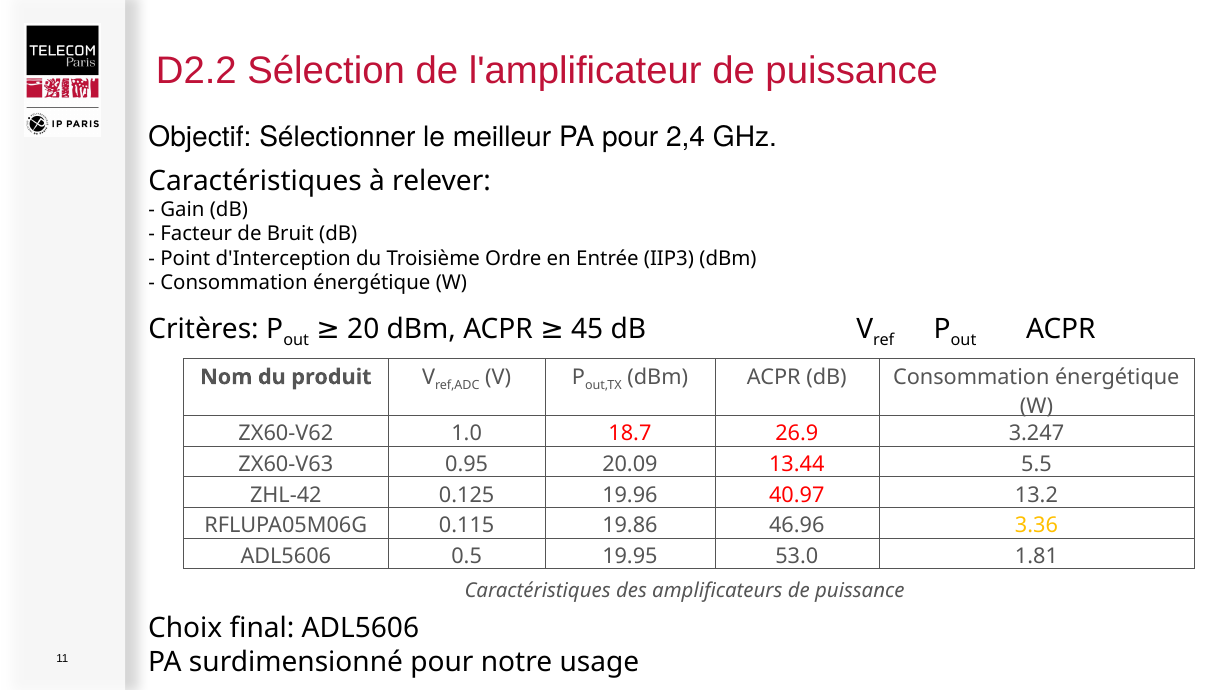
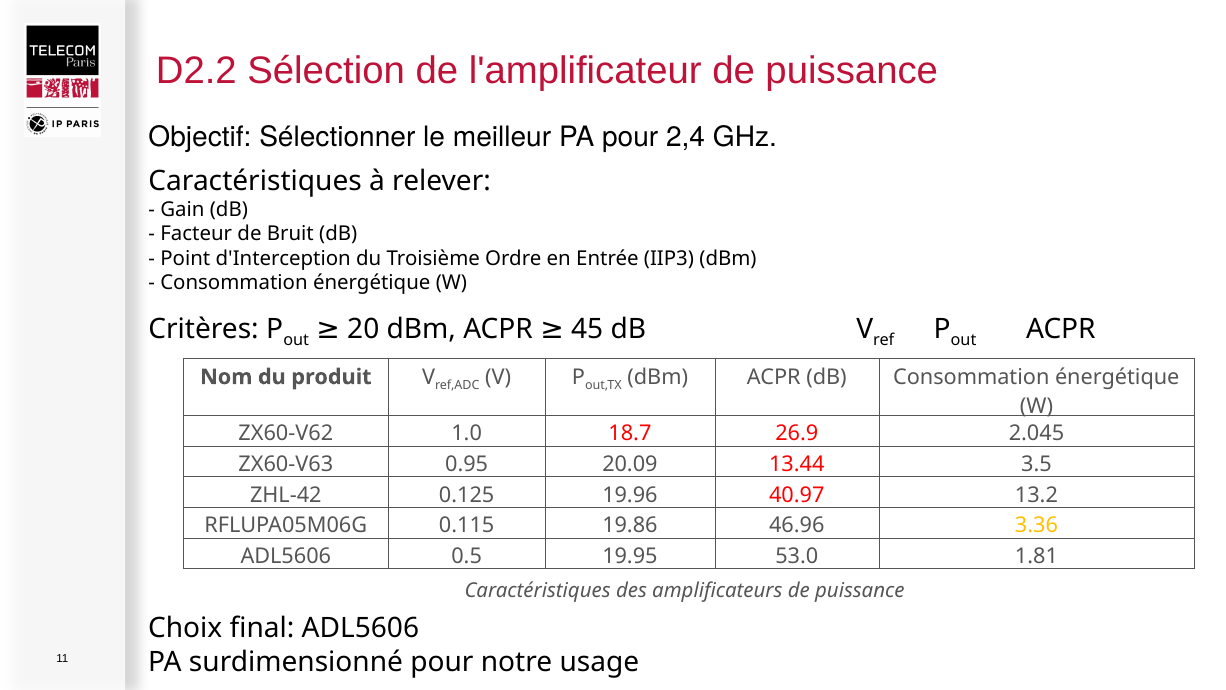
3.247: 3.247 -> 2.045
5.5: 5.5 -> 3.5
